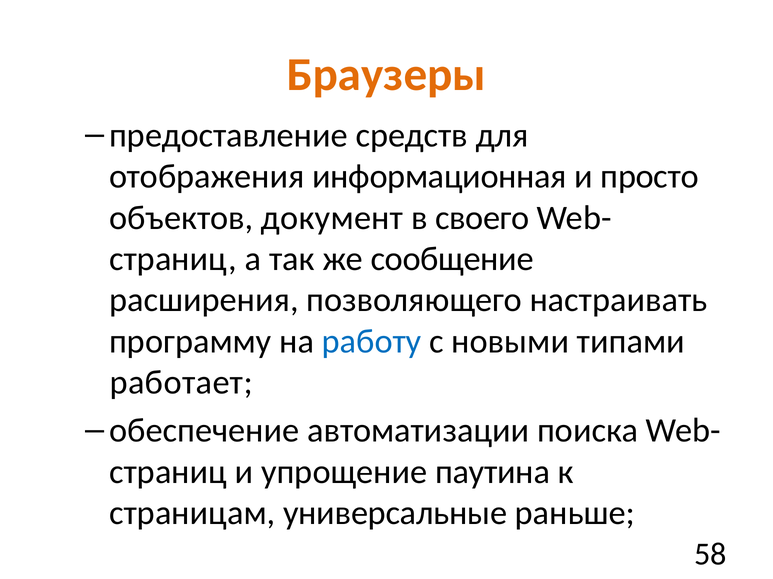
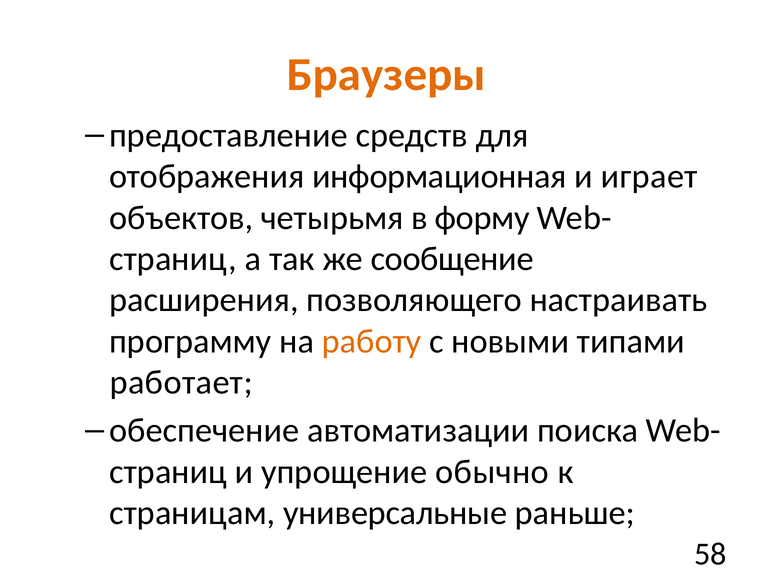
просто: просто -> играет
документ: документ -> четырьмя
своего: своего -> форму
работу colour: blue -> orange
паутина: паутина -> обычно
